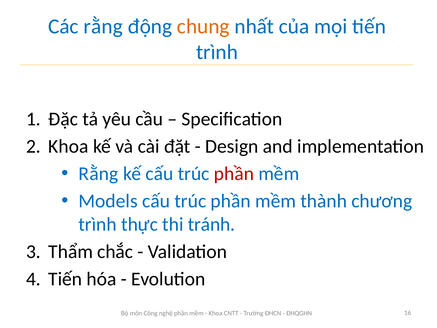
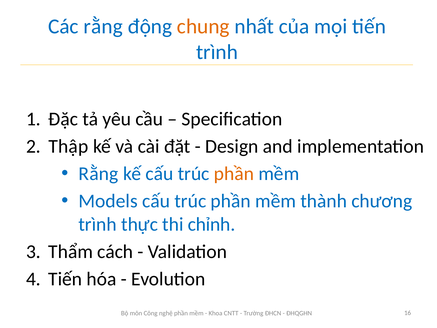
Khoa at (68, 146): Khoa -> Thập
phần at (234, 174) colour: red -> orange
tránh: tránh -> chỉnh
chắc: chắc -> cách
